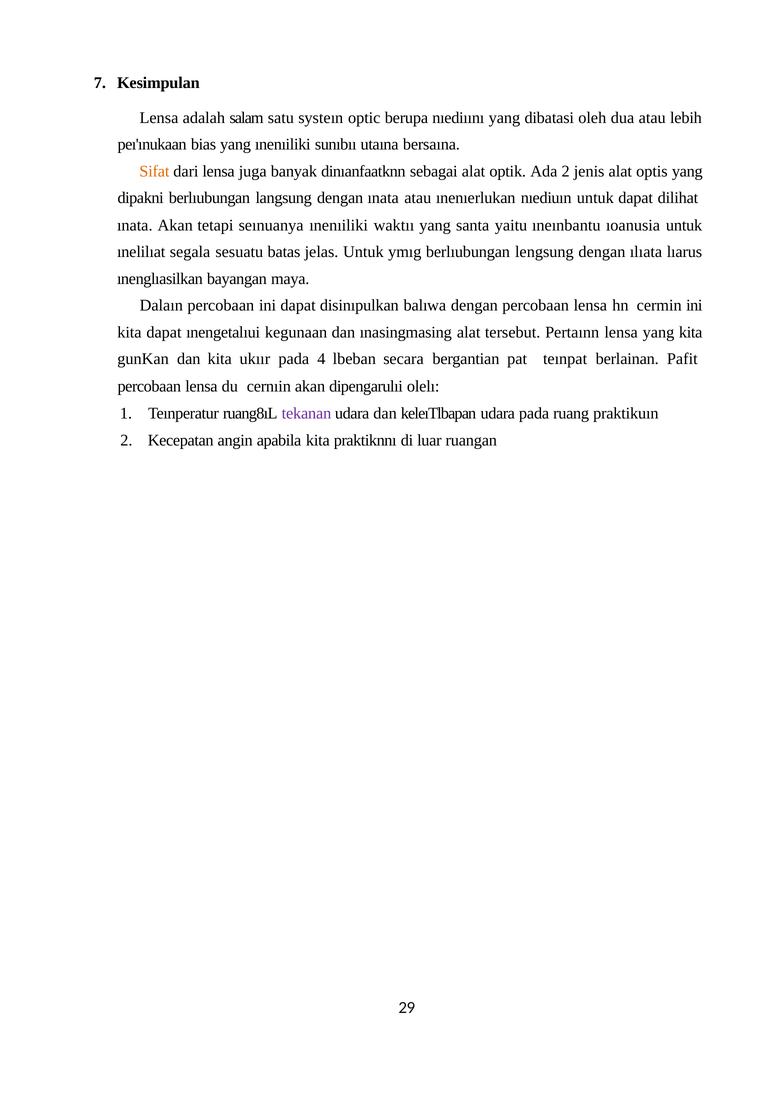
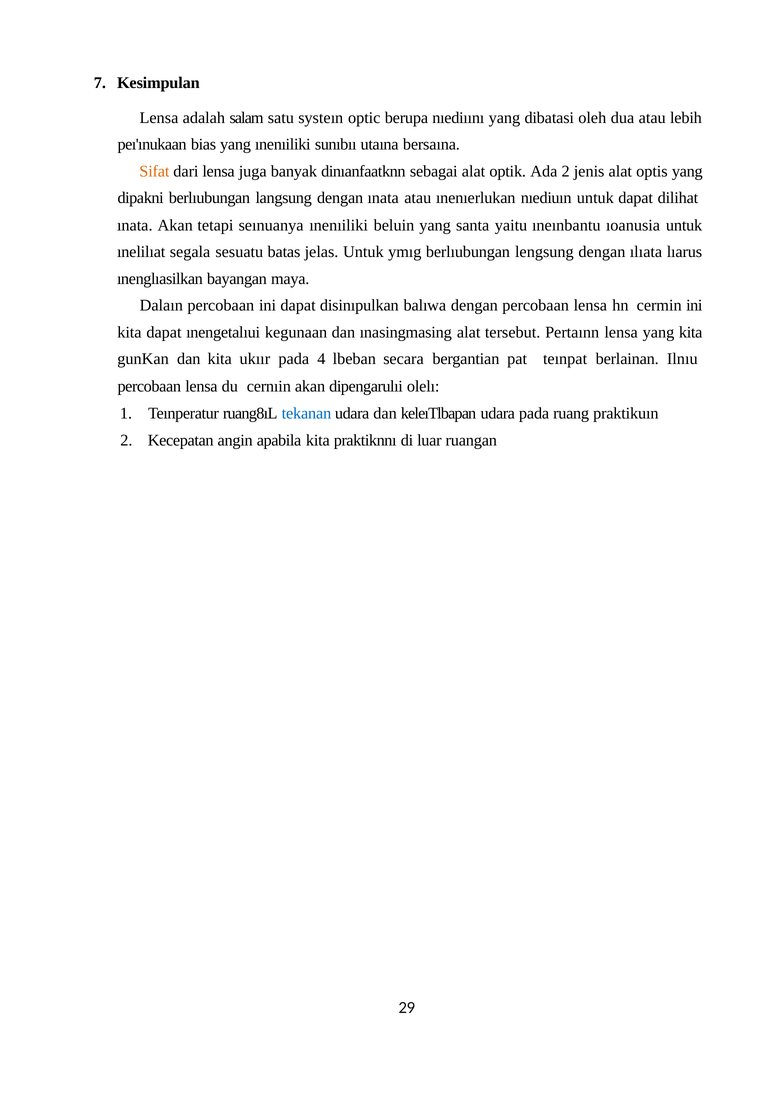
waktıı: waktıı -> beluin
Pafit: Pafit -> Ilnıu
tekanan colour: purple -> blue
